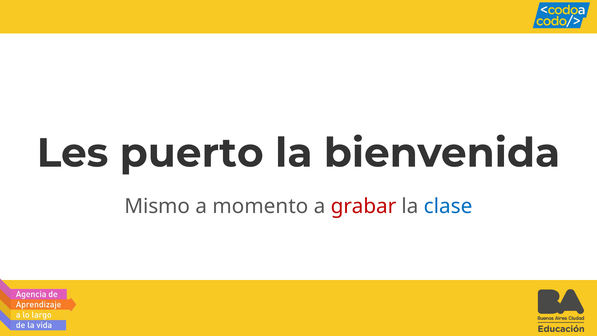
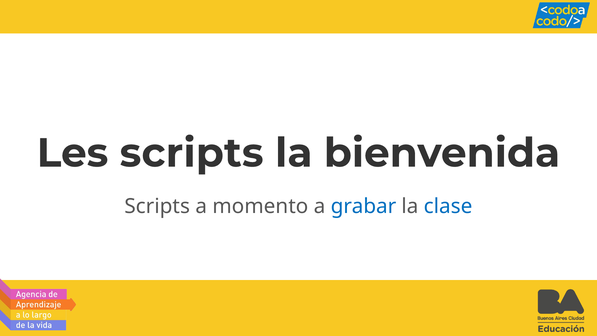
Les puerto: puerto -> scripts
Mismo at (157, 206): Mismo -> Scripts
grabar colour: red -> blue
